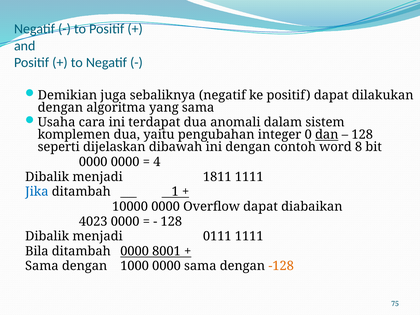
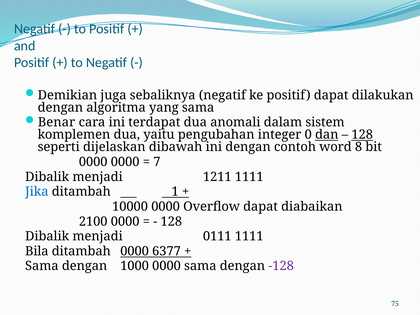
Usaha: Usaha -> Benar
128 at (362, 135) underline: none -> present
4: 4 -> 7
1811: 1811 -> 1211
4023: 4023 -> 2100
8001: 8001 -> 6377
-128 colour: orange -> purple
